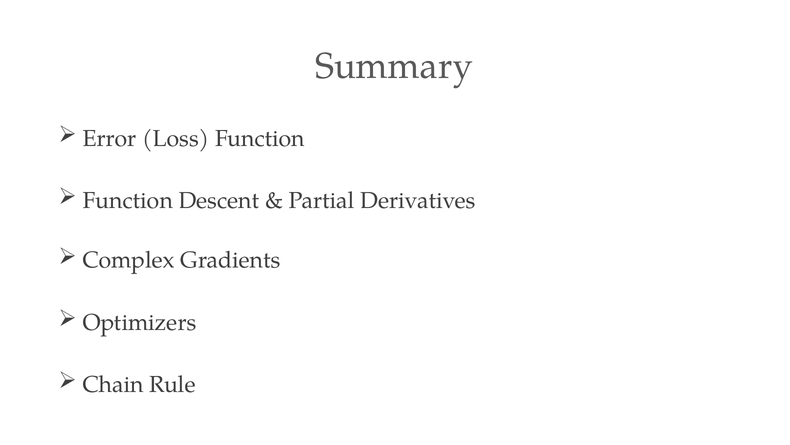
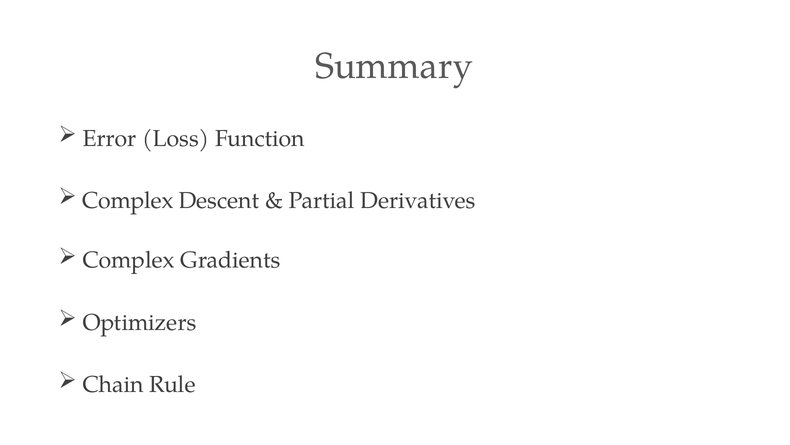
Function at (128, 200): Function -> Complex
